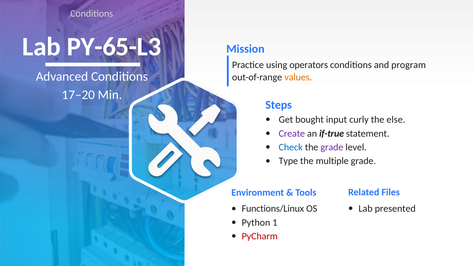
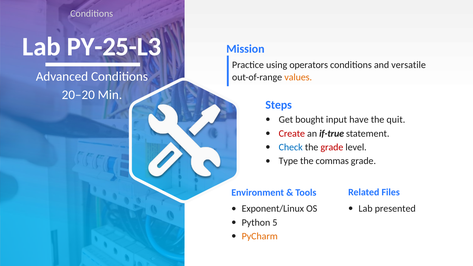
PY-65-L3: PY-65-L3 -> PY-25-L3
program: program -> versatile
17–20: 17–20 -> 20–20
curly: curly -> have
else: else -> quit
Create colour: purple -> red
grade at (332, 147) colour: purple -> red
multiple: multiple -> commas
Functions/Linux: Functions/Linux -> Exponent/Linux
1: 1 -> 5
PyCharm colour: red -> orange
